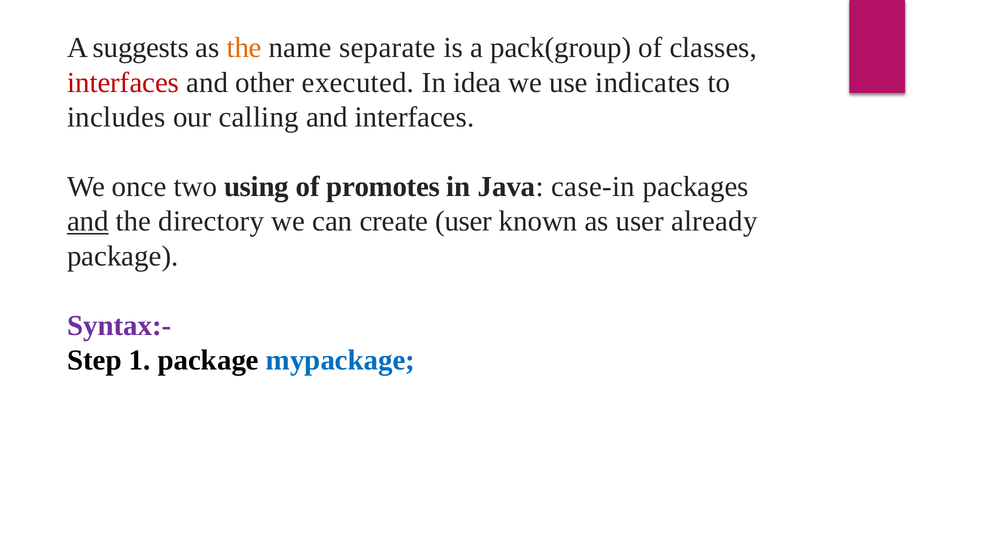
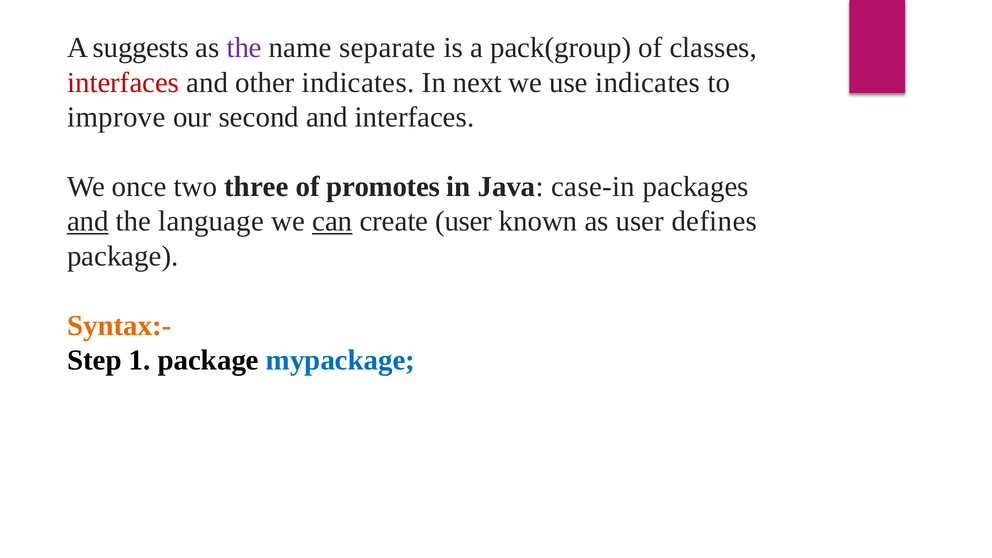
the at (244, 48) colour: orange -> purple
other executed: executed -> indicates
idea: idea -> next
includes: includes -> improve
calling: calling -> second
using: using -> three
directory: directory -> language
can underline: none -> present
already: already -> defines
Syntax:- colour: purple -> orange
